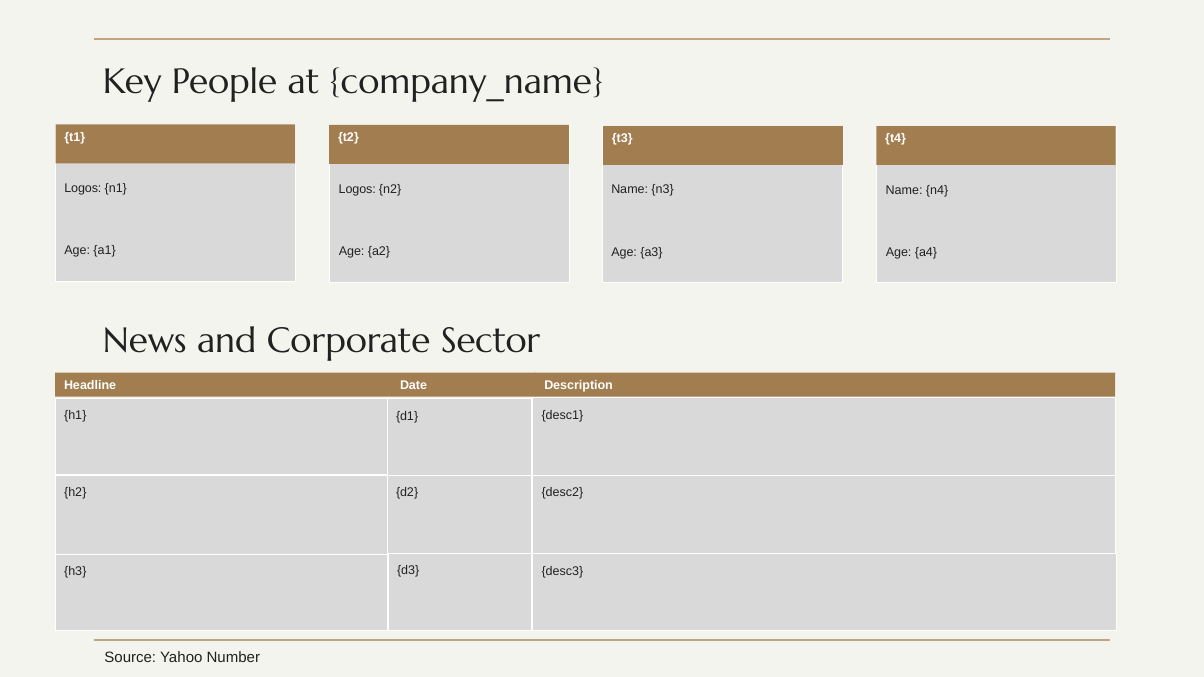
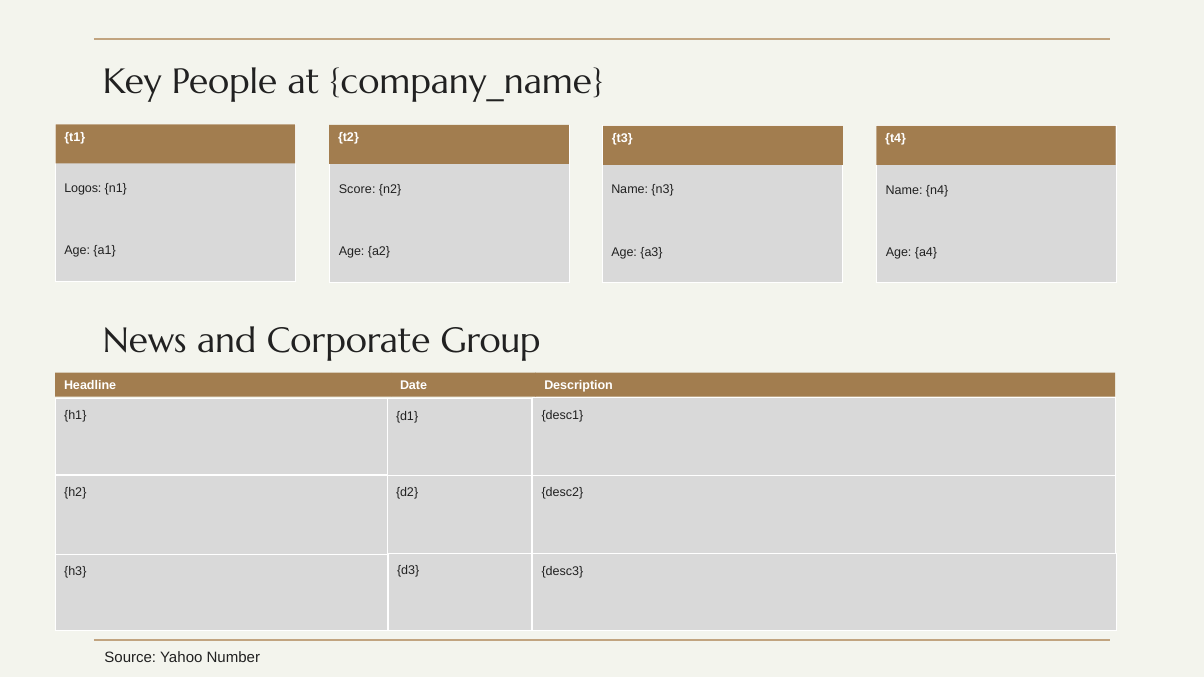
Logos at (357, 189): Logos -> Score
Sector: Sector -> Group
